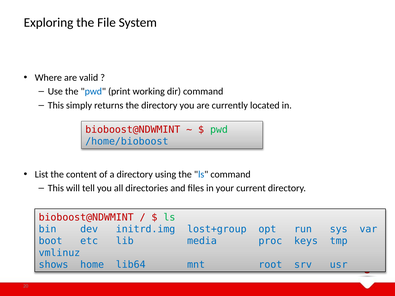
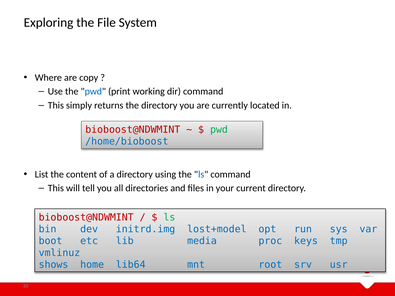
valid: valid -> copy
lost+group: lost+group -> lost+model
